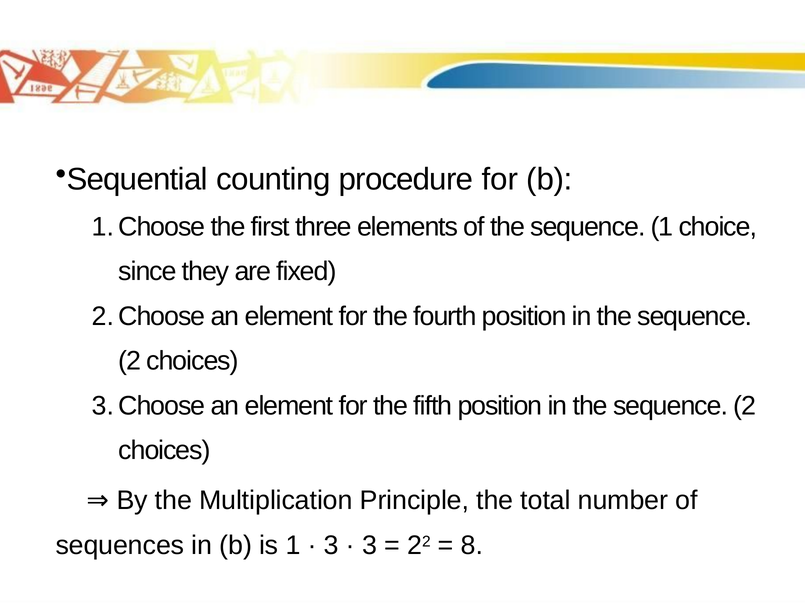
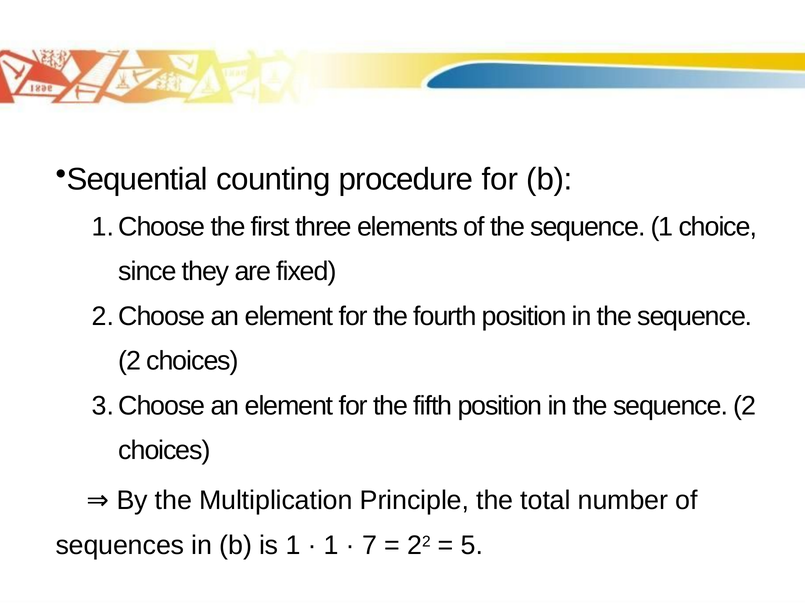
3 at (331, 545): 3 -> 1
3 at (370, 545): 3 -> 7
8: 8 -> 5
